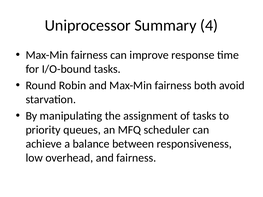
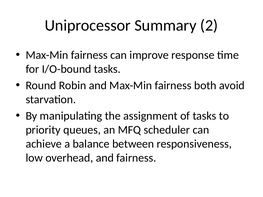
4: 4 -> 2
